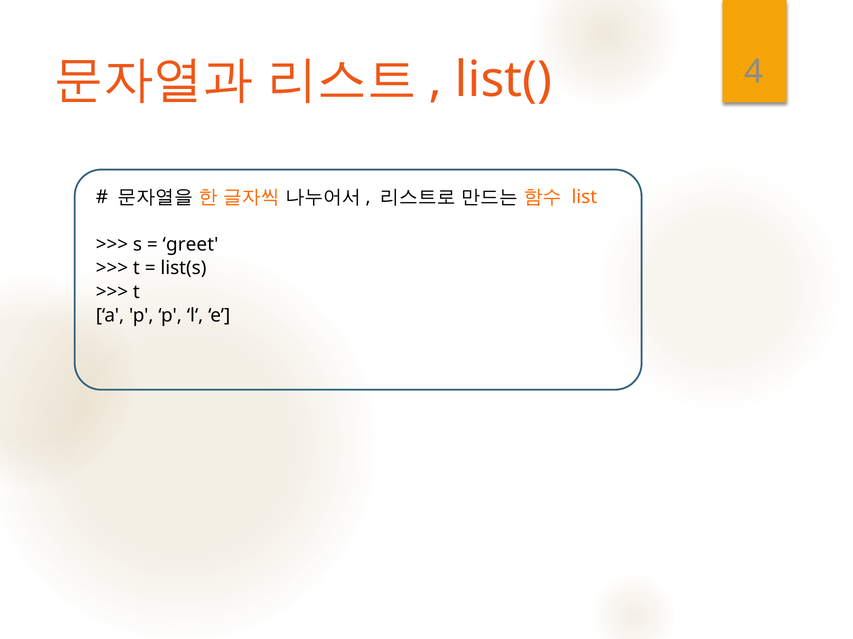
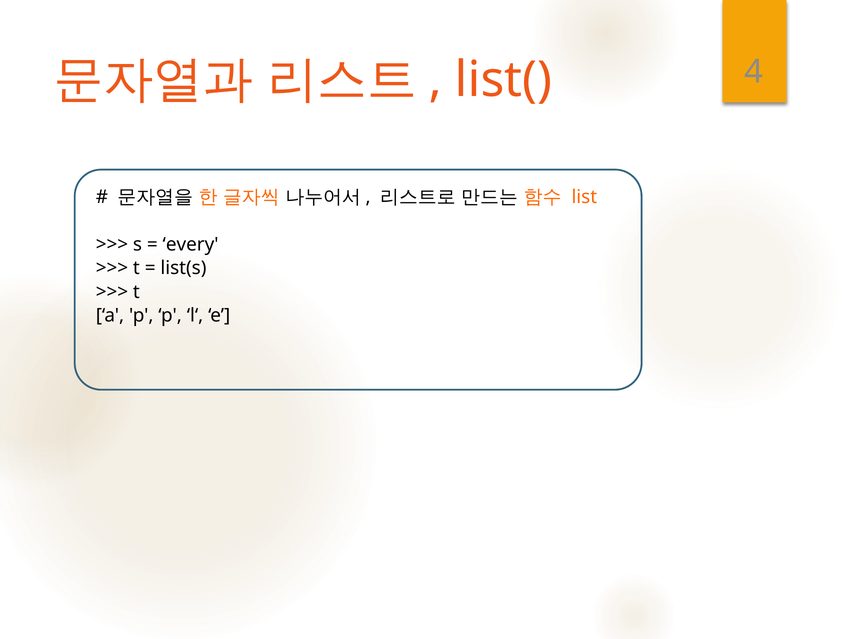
greet: greet -> every
